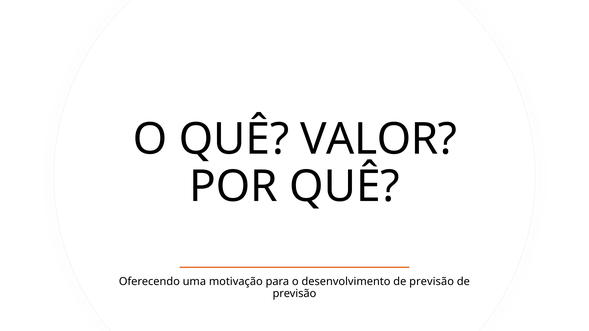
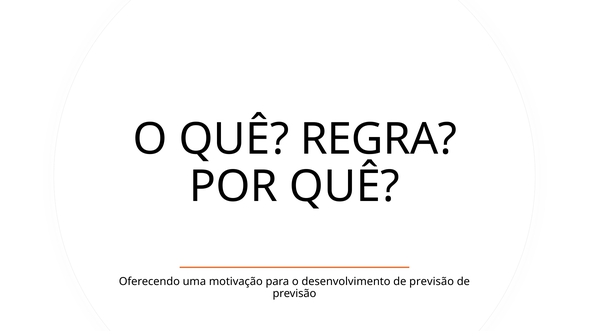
VALOR: VALOR -> REGRA
